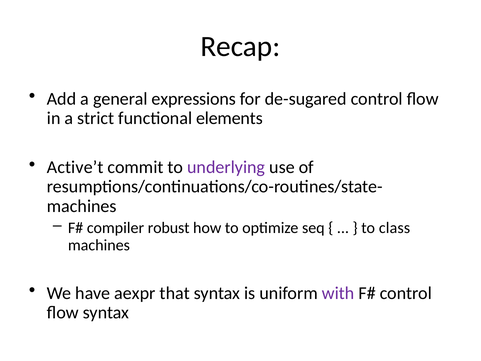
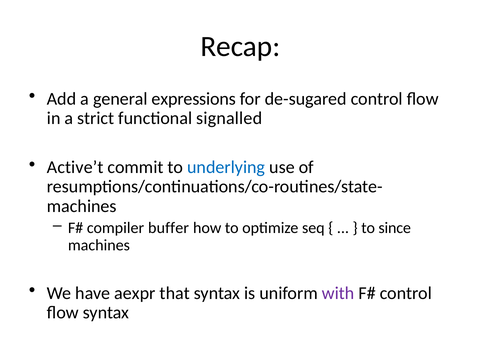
elements: elements -> signalled
underlying colour: purple -> blue
robust: robust -> buffer
class: class -> since
